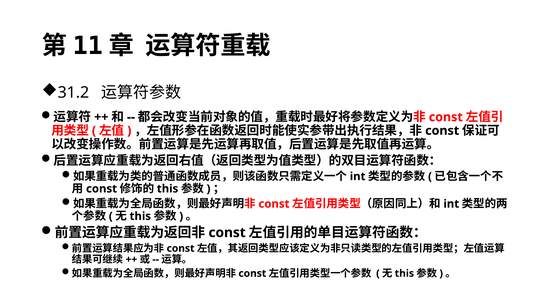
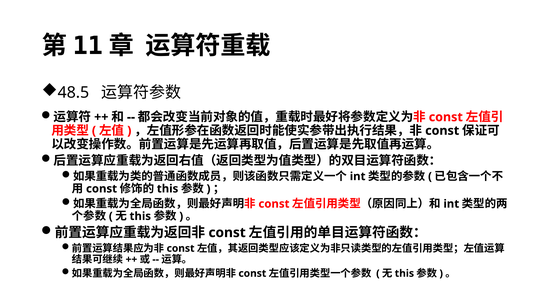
31.2: 31.2 -> 48.5
